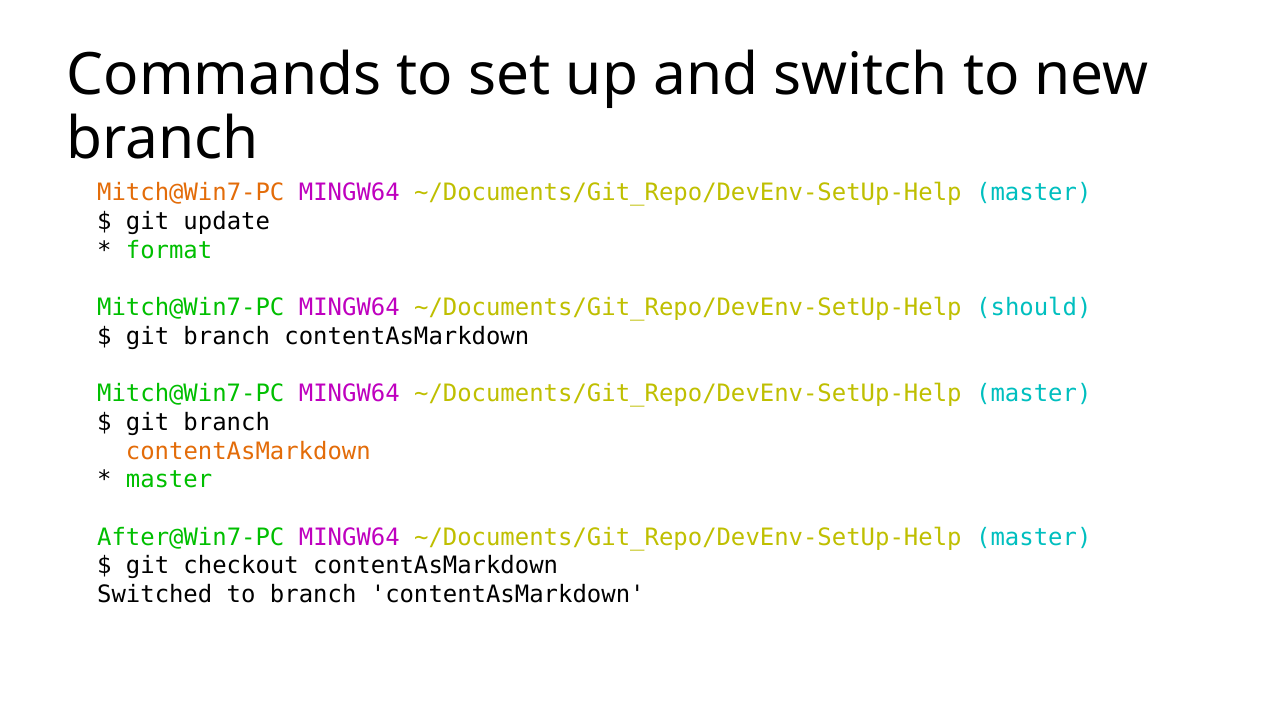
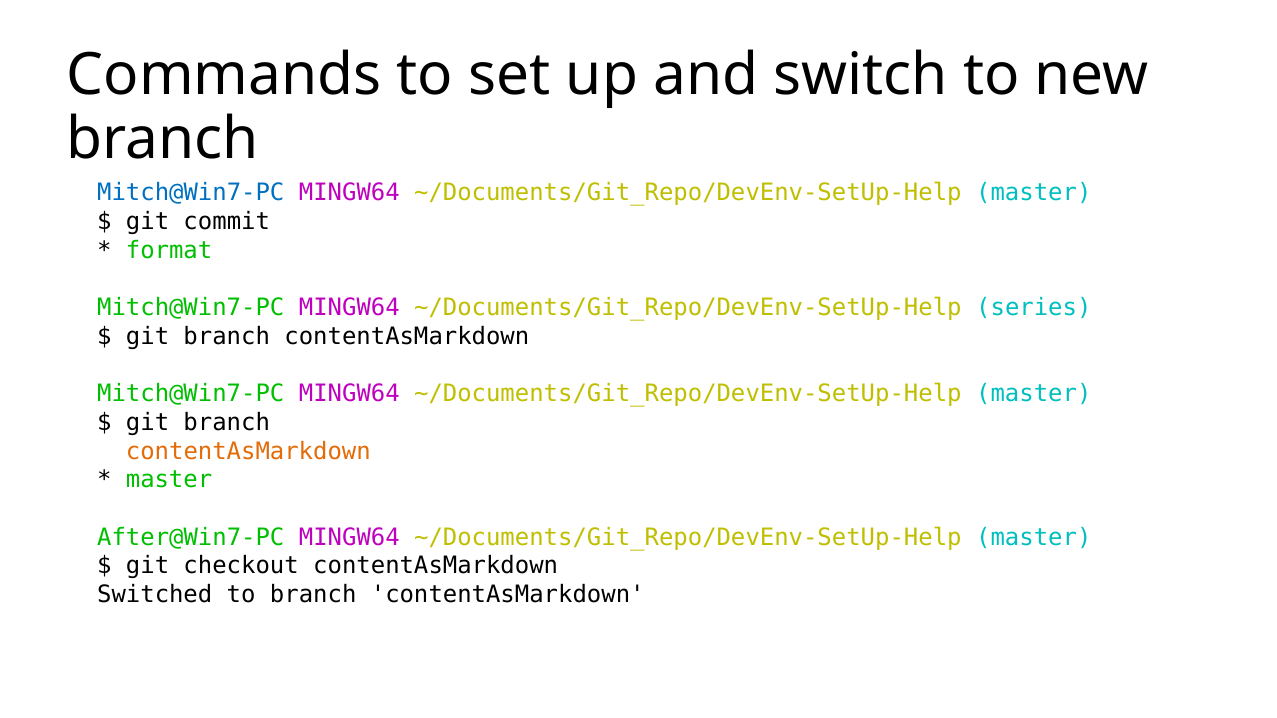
Mitch@Win7-PC at (191, 193) colour: orange -> blue
update: update -> commit
should: should -> series
